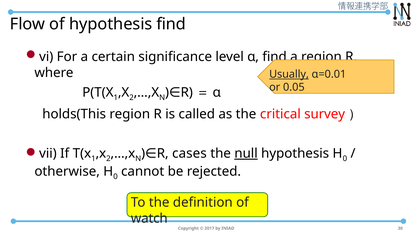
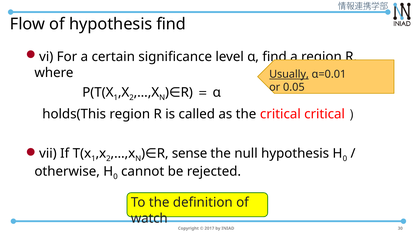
critical survey: survey -> critical
cases: cases -> sense
null underline: present -> none
